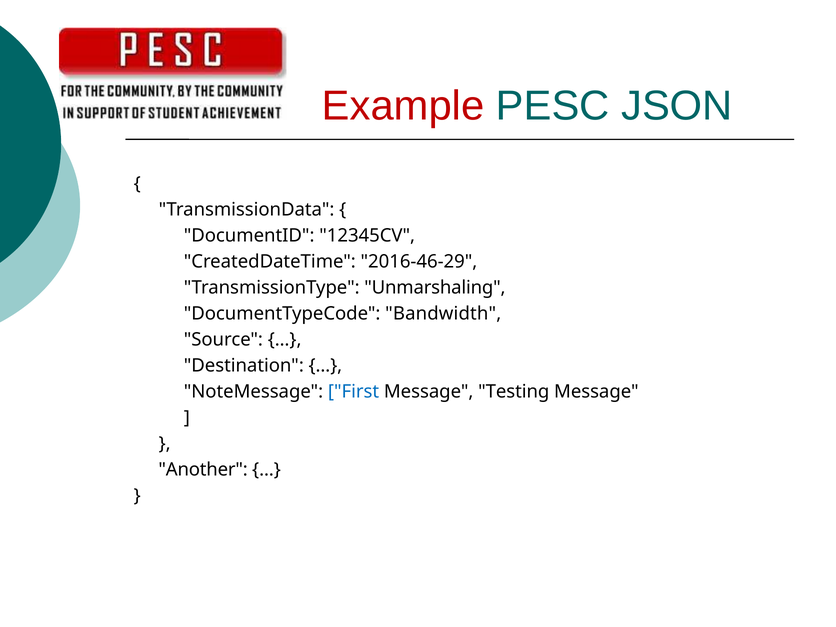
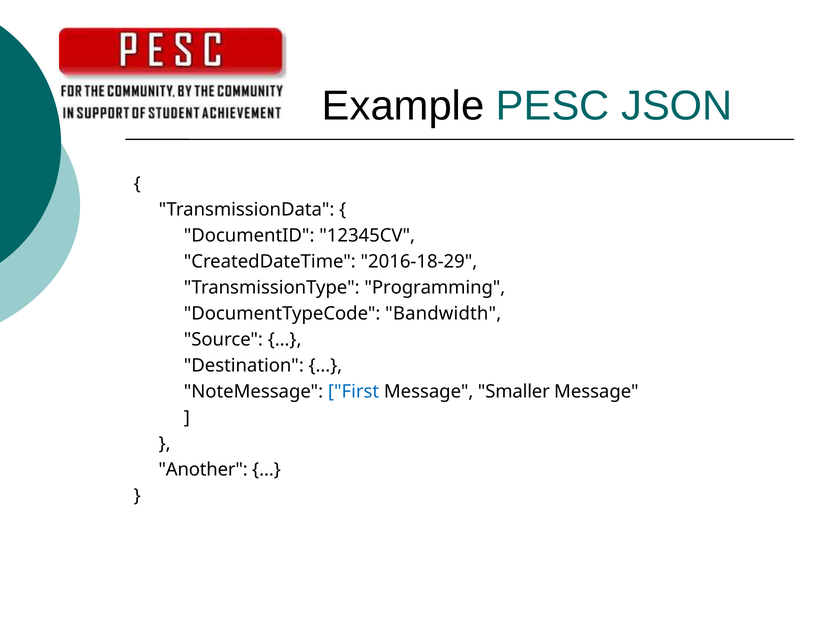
Example colour: red -> black
2016-46-29: 2016-46-29 -> 2016-18-29
Unmarshaling: Unmarshaling -> Programming
Testing: Testing -> Smaller
